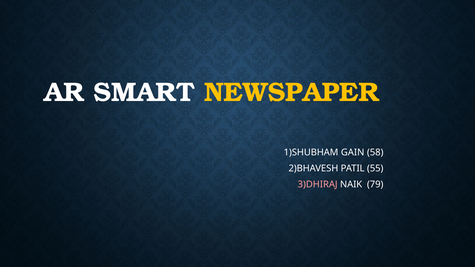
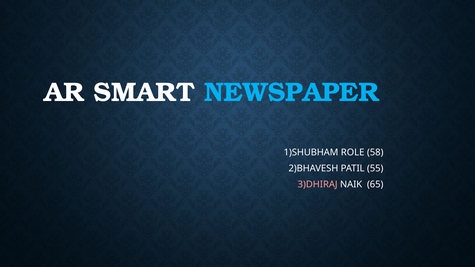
NEWSPAPER colour: yellow -> light blue
GAIN: GAIN -> ROLE
79: 79 -> 65
